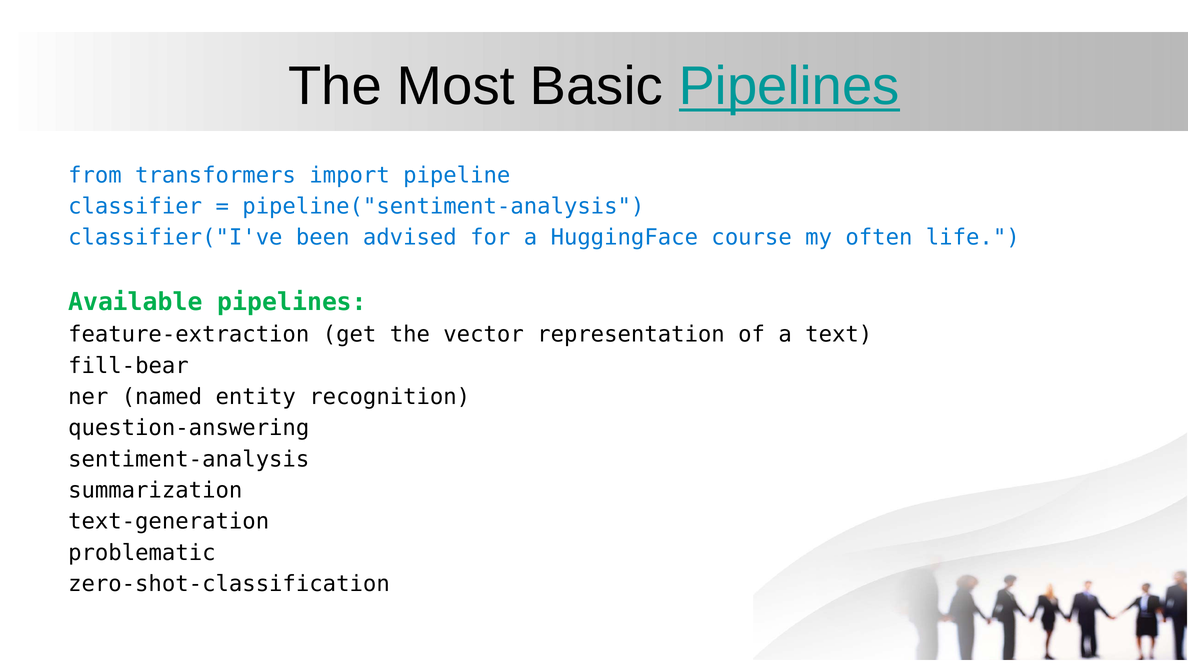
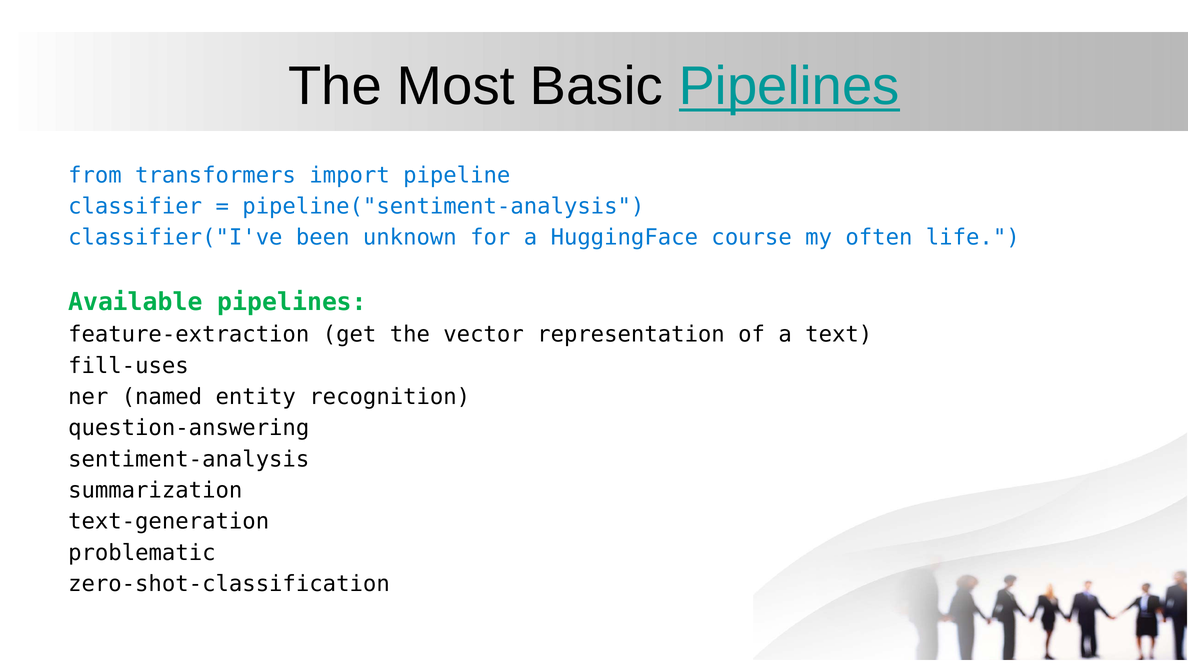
advised: advised -> unknown
fill-bear: fill-bear -> fill-uses
